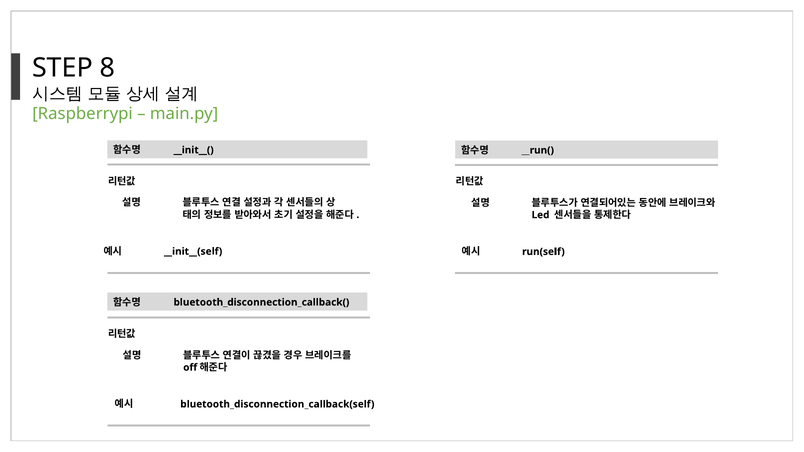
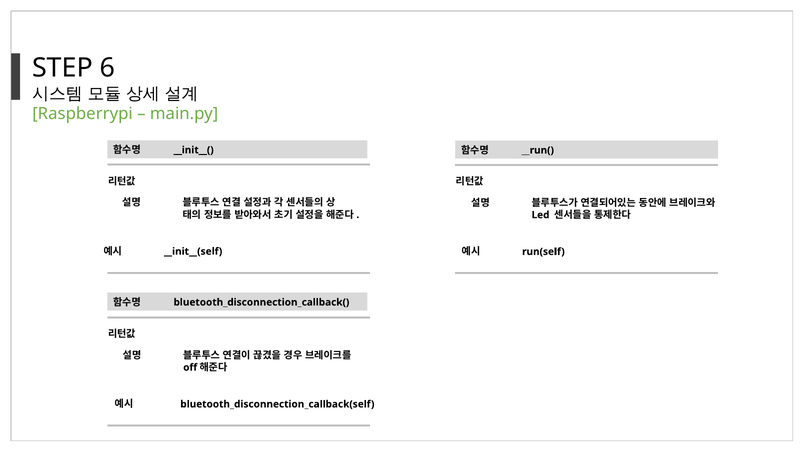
8: 8 -> 6
